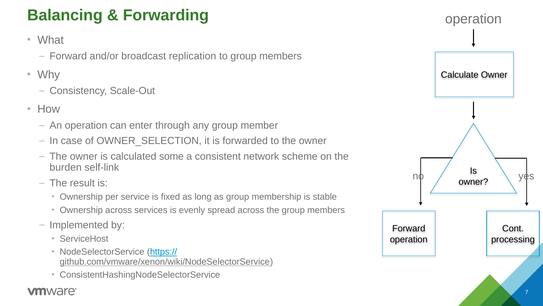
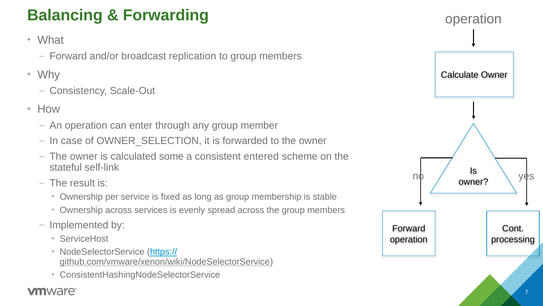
network: network -> entered
burden: burden -> stateful
